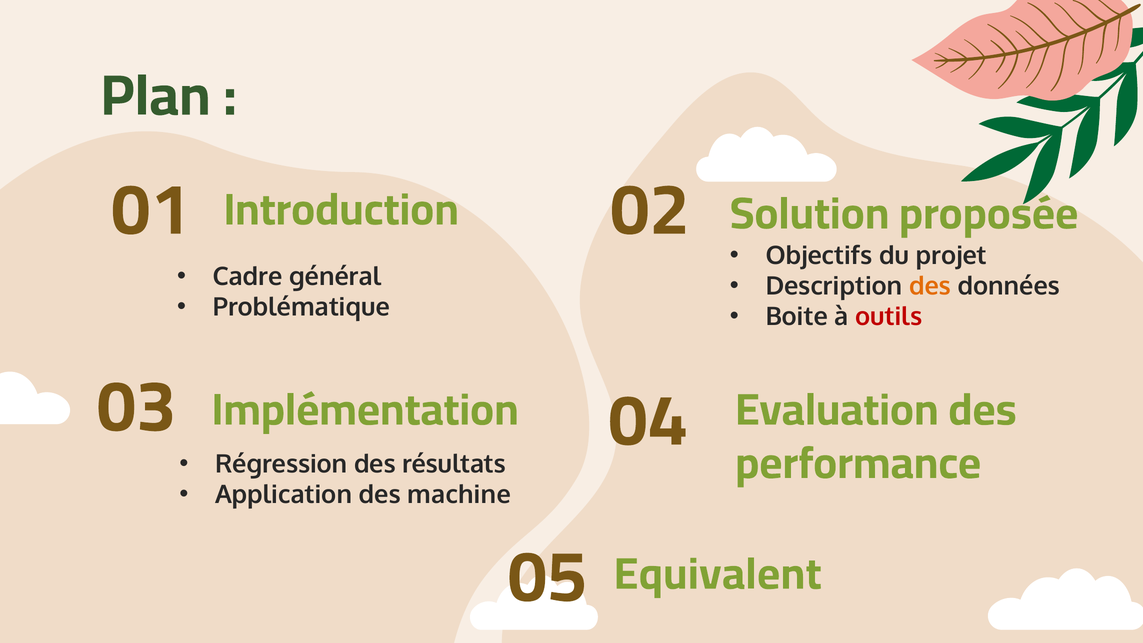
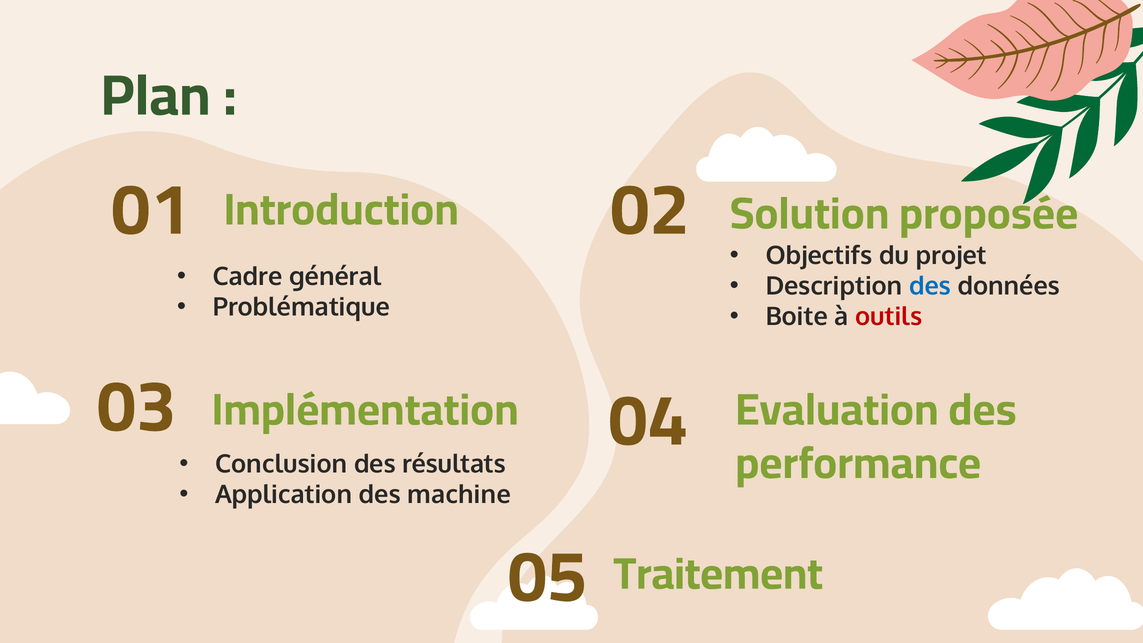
des at (930, 286) colour: orange -> blue
Régression: Régression -> Conclusion
Equivalent: Equivalent -> Traitement
